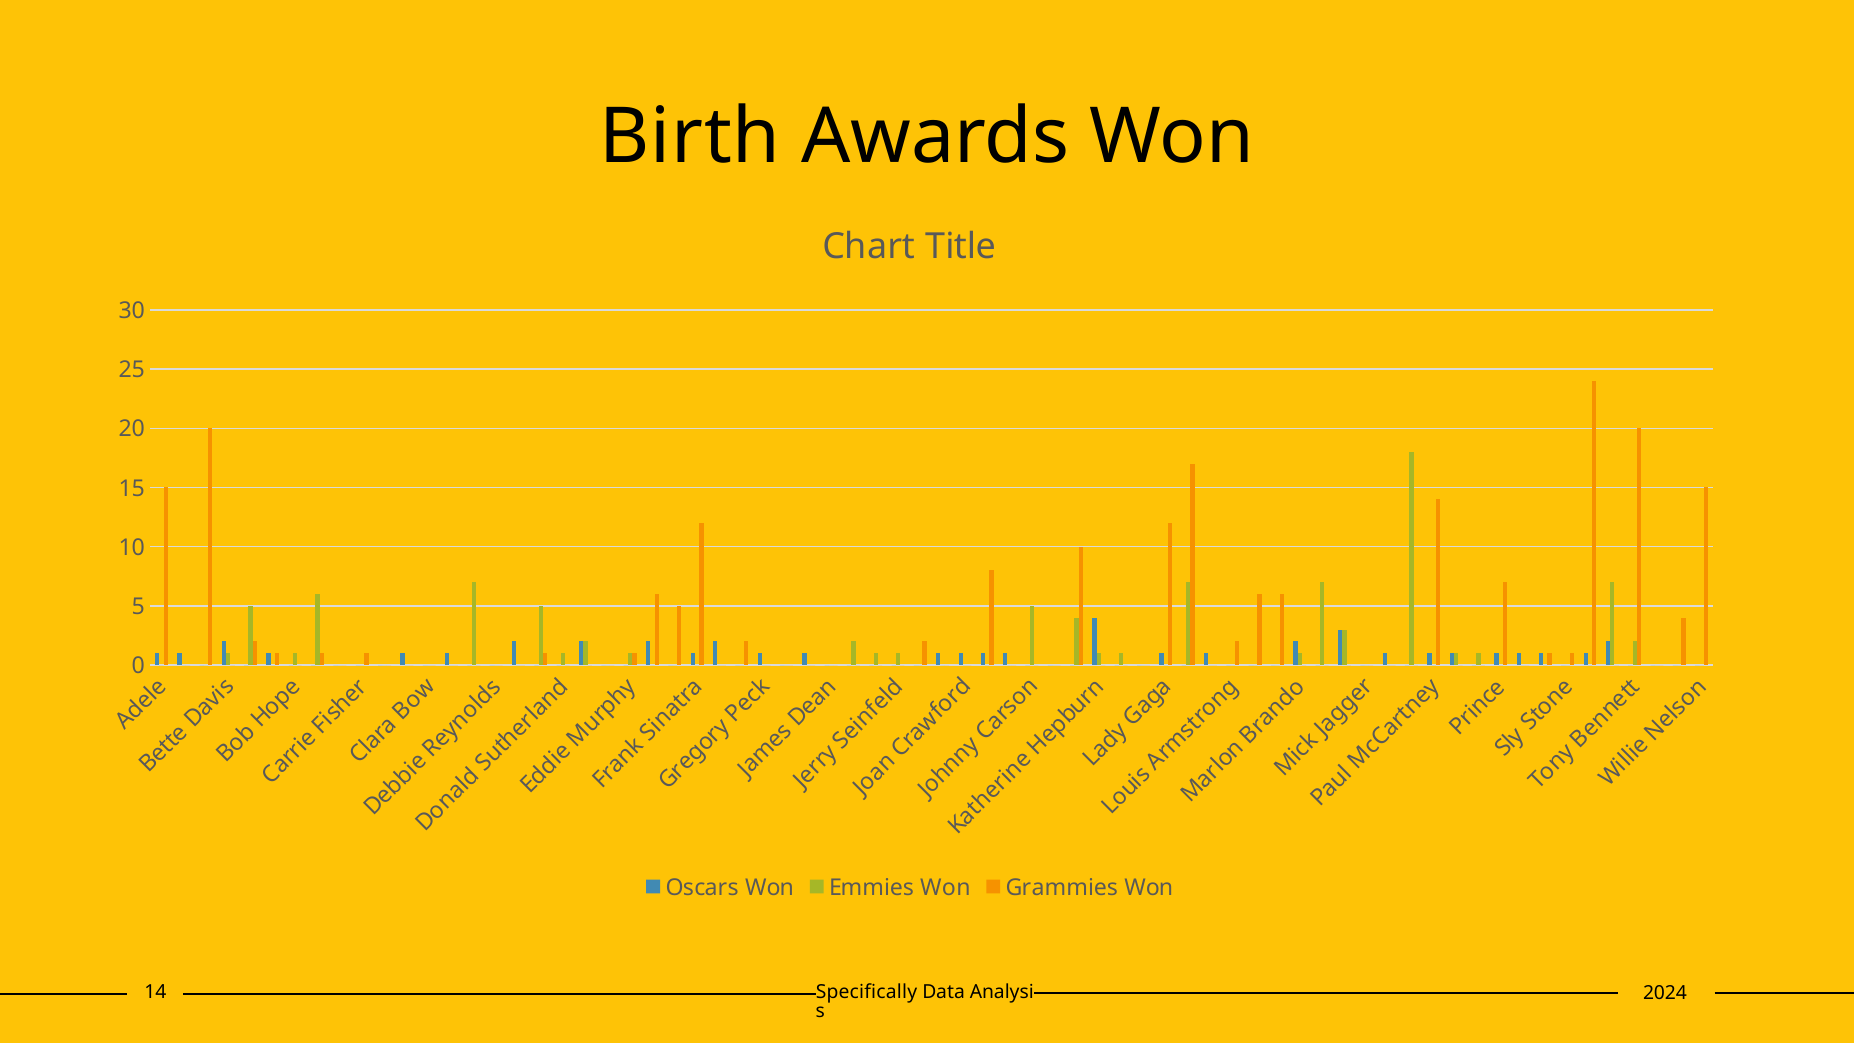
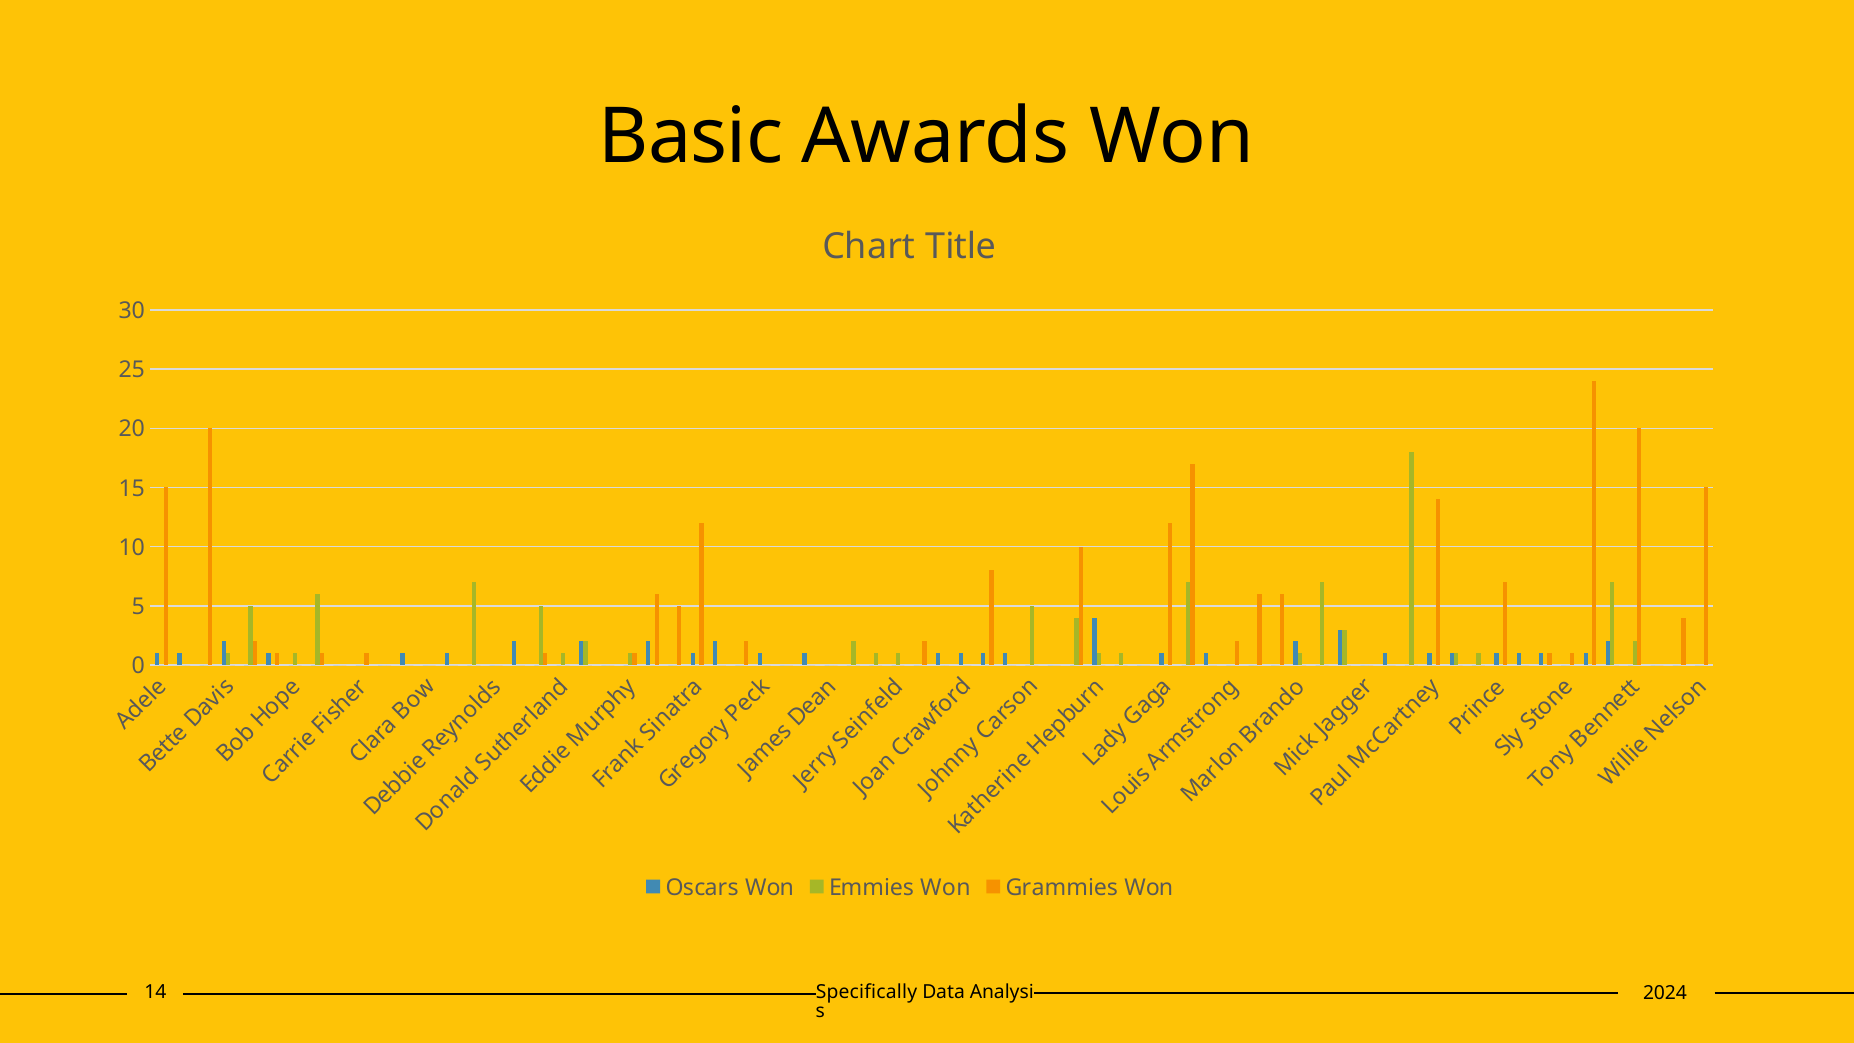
Birth: Birth -> Basic
